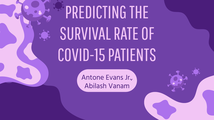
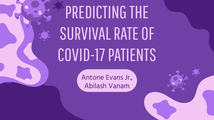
COVID-15: COVID-15 -> COVID-17
